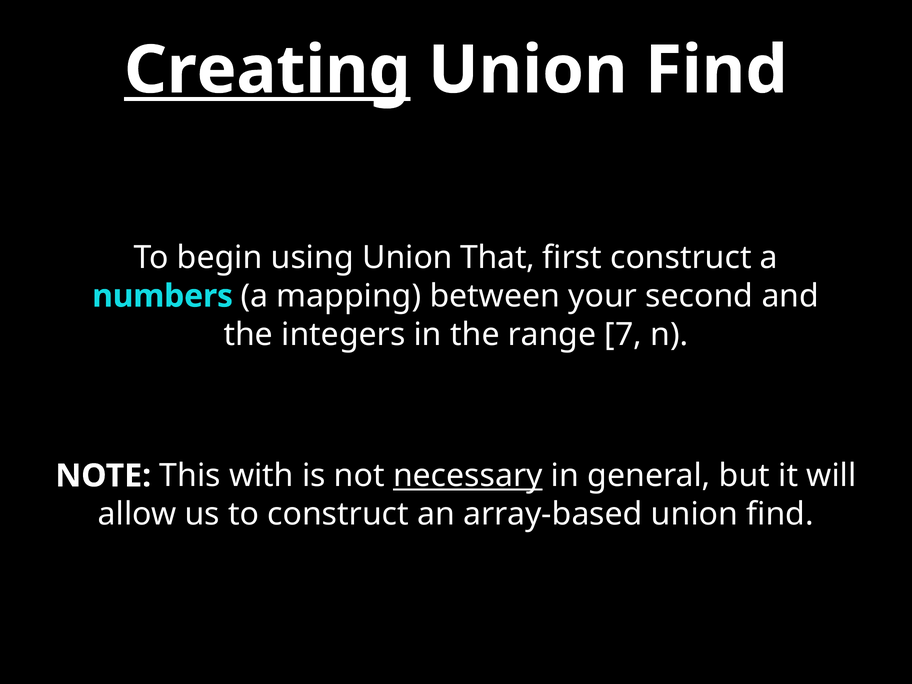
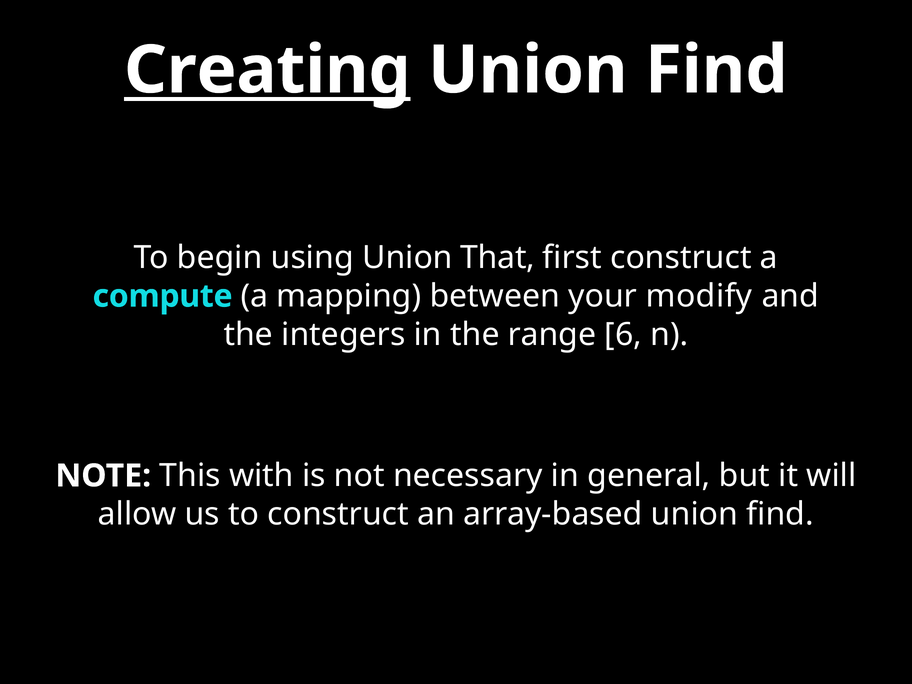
numbers: numbers -> compute
second: second -> modify
7: 7 -> 6
necessary underline: present -> none
